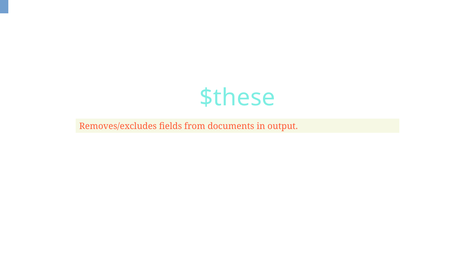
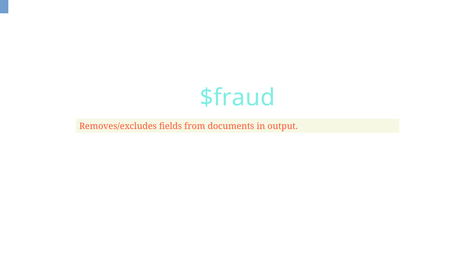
$these: $these -> $fraud
